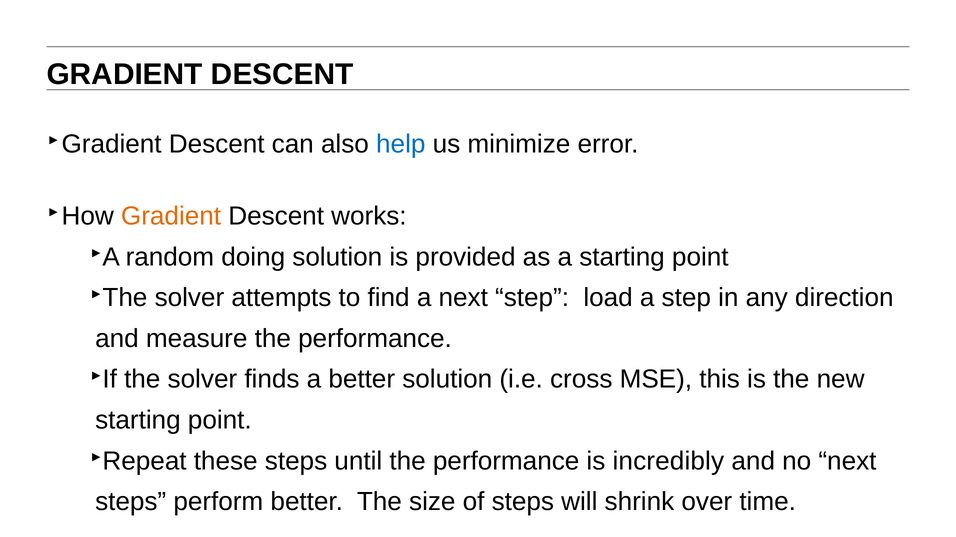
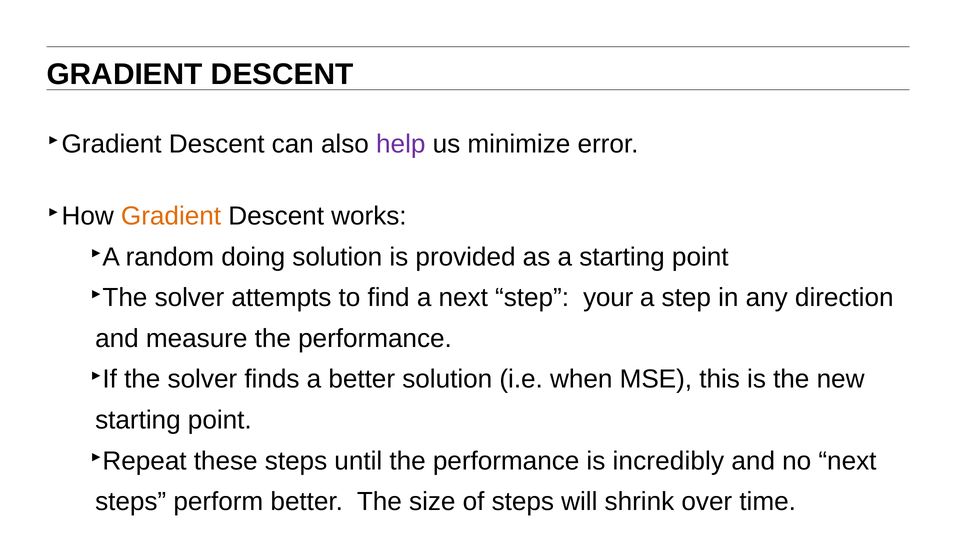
help colour: blue -> purple
load: load -> your
cross: cross -> when
